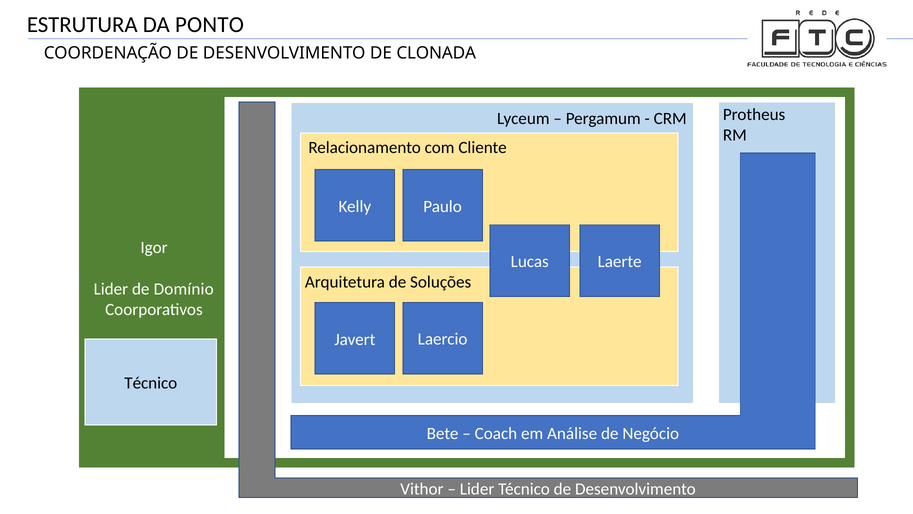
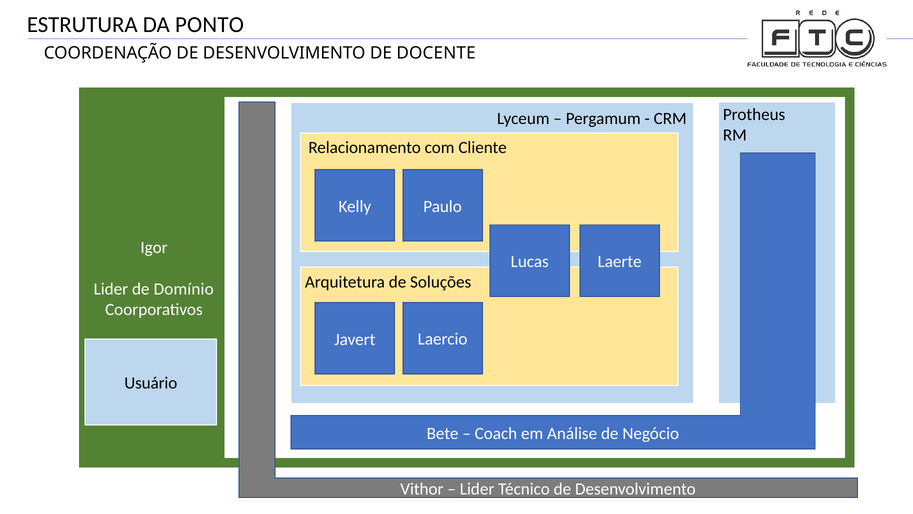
CLONADA: CLONADA -> DOCENTE
Técnico at (151, 383): Técnico -> Usuário
